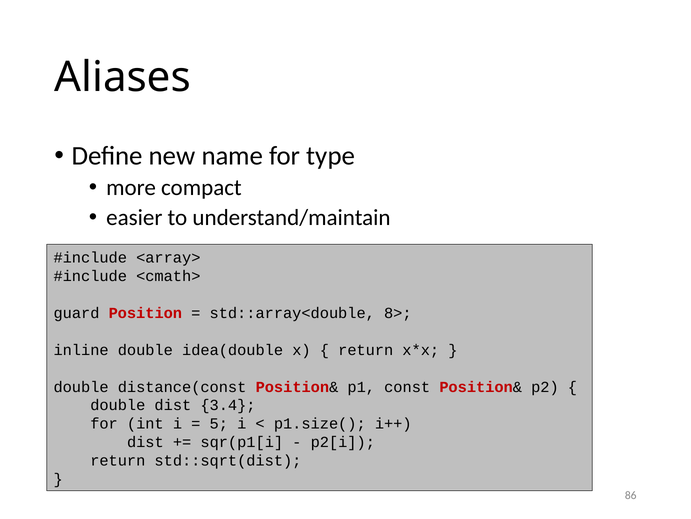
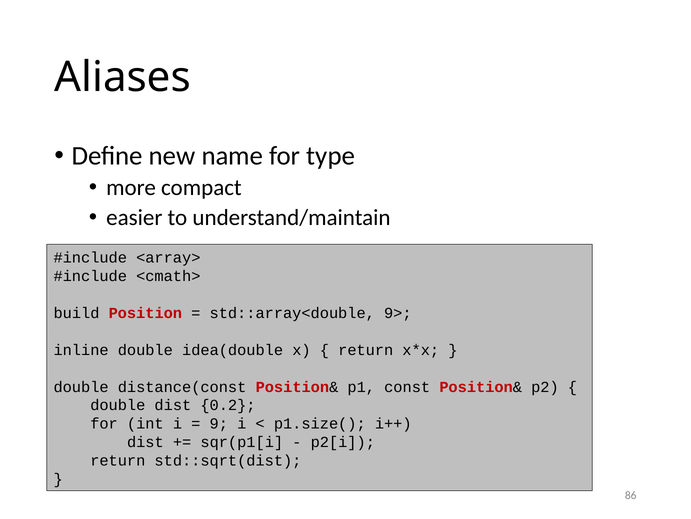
guard: guard -> build
8>: 8> -> 9>
3.4: 3.4 -> 0.2
5: 5 -> 9
